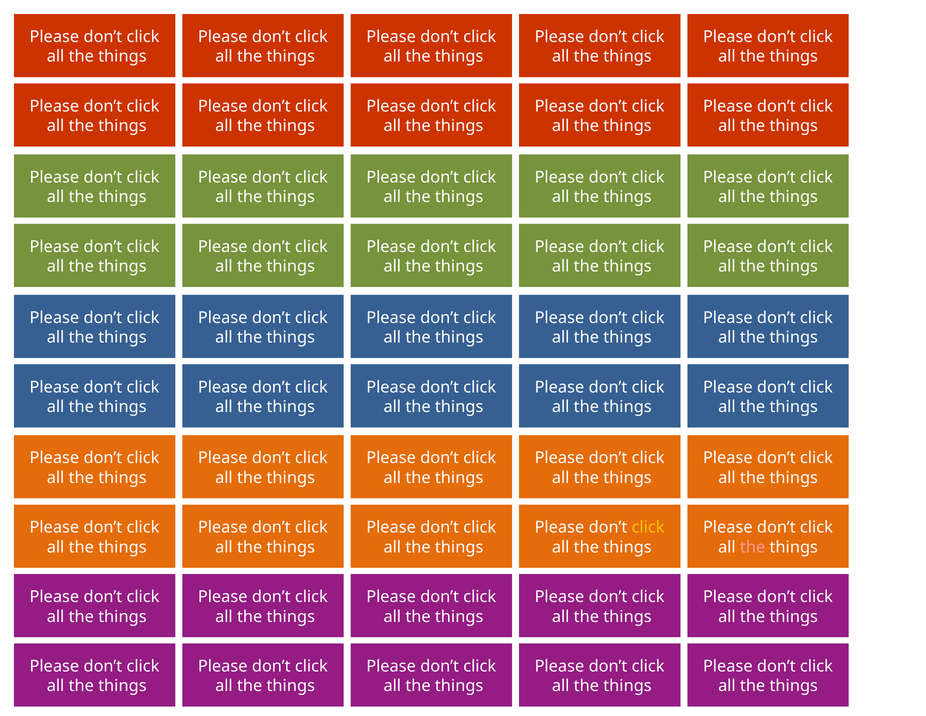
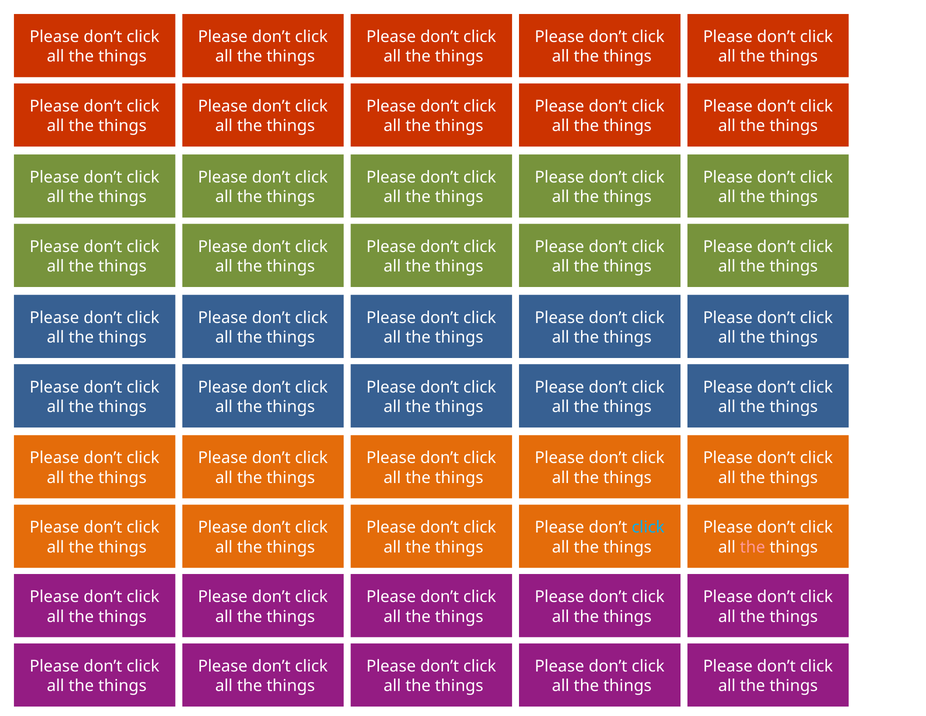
click at (648, 527) colour: yellow -> light blue
